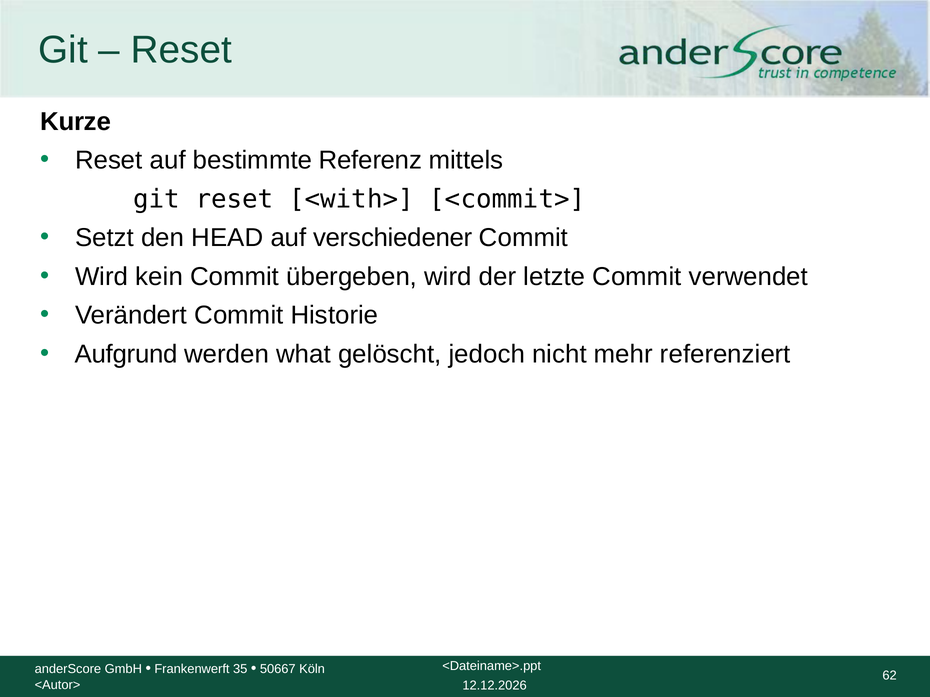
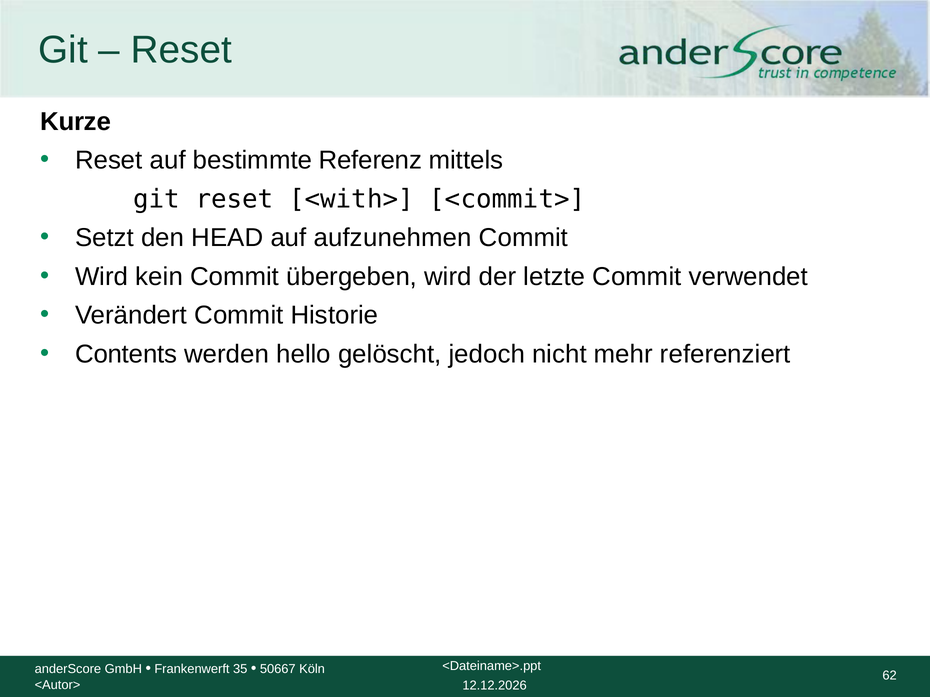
verschiedener: verschiedener -> aufzunehmen
Aufgrund: Aufgrund -> Contents
what: what -> hello
